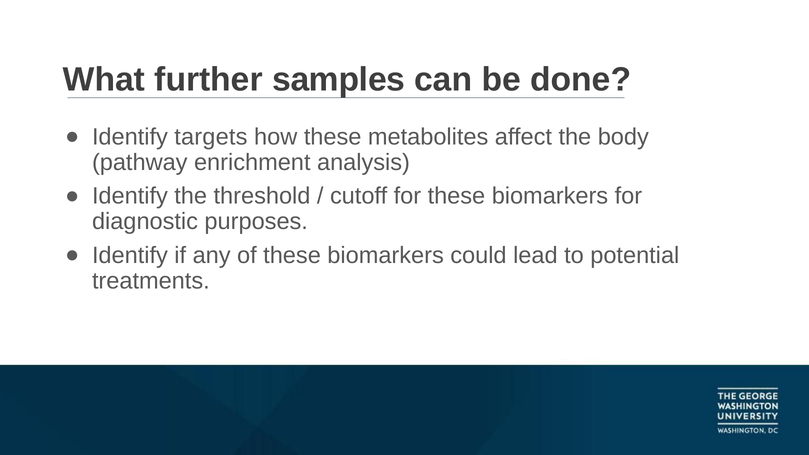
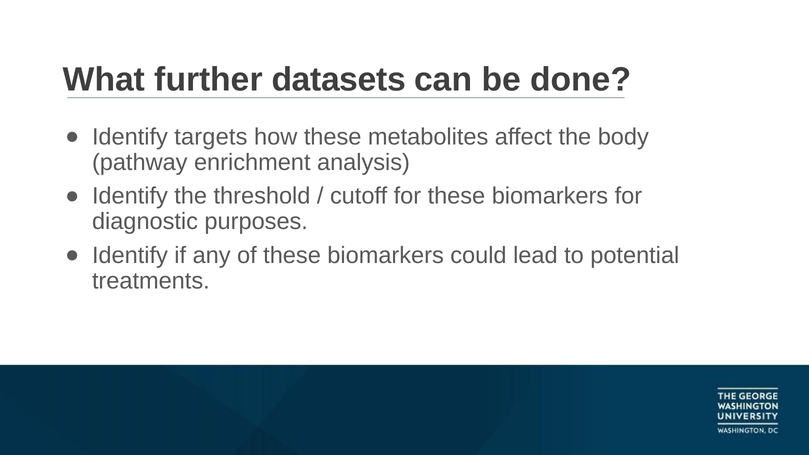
samples: samples -> datasets
